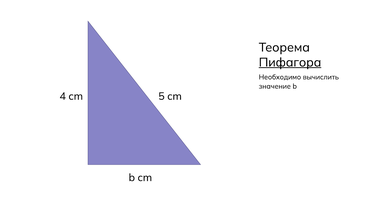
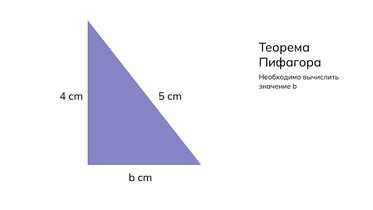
Пифагора underline: present -> none
